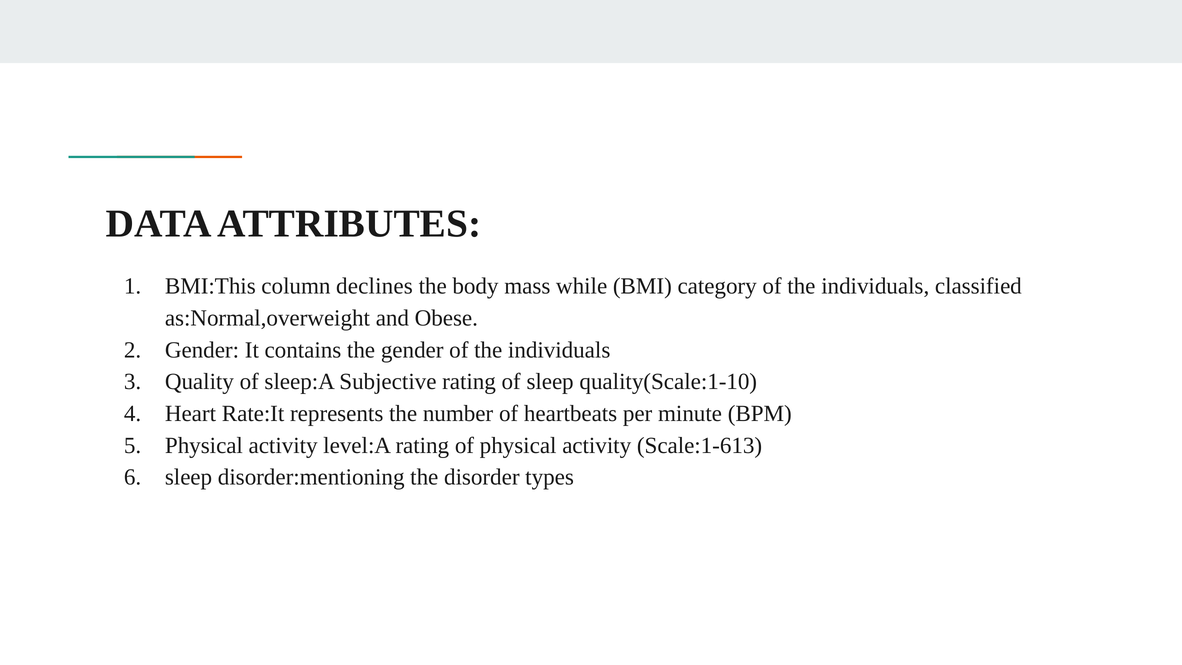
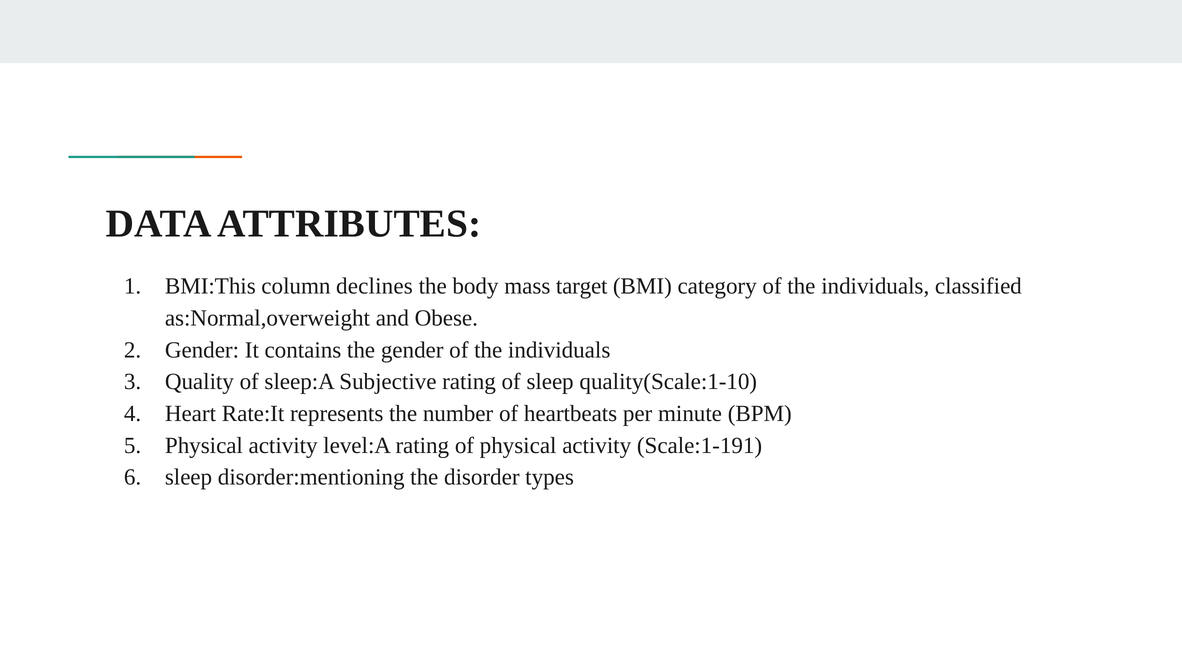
while: while -> target
Scale:1-613: Scale:1-613 -> Scale:1-191
